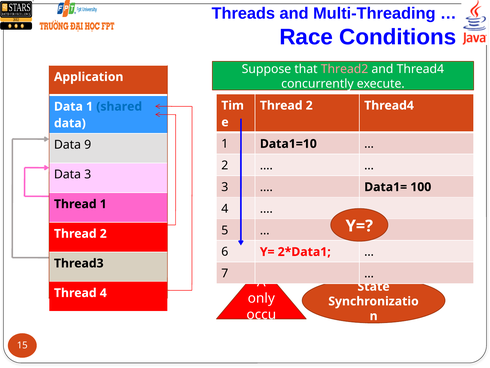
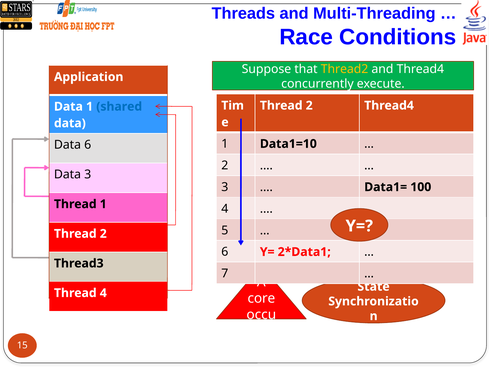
Thread2 colour: pink -> yellow
Data 9: 9 -> 6
only: only -> core
